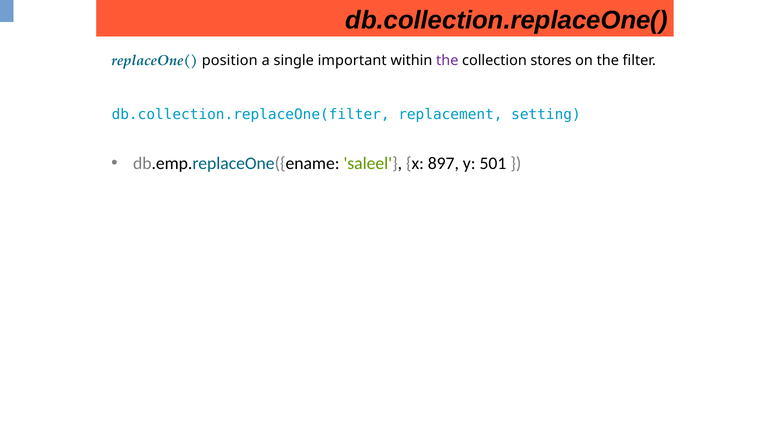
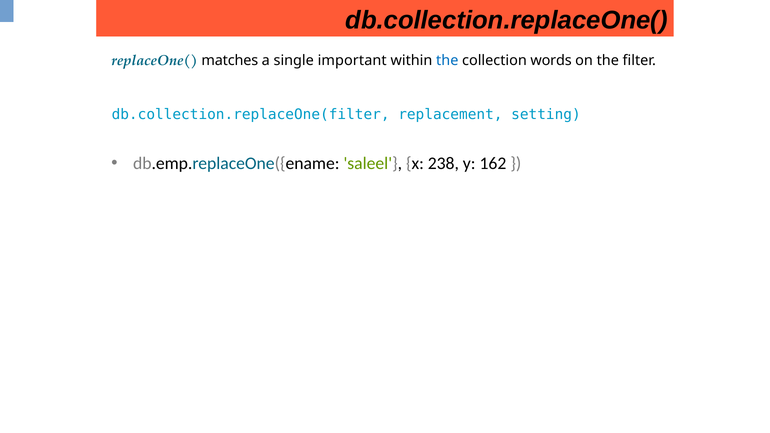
position: position -> matches
the at (447, 61) colour: purple -> blue
stores: stores -> words
897: 897 -> 238
501: 501 -> 162
